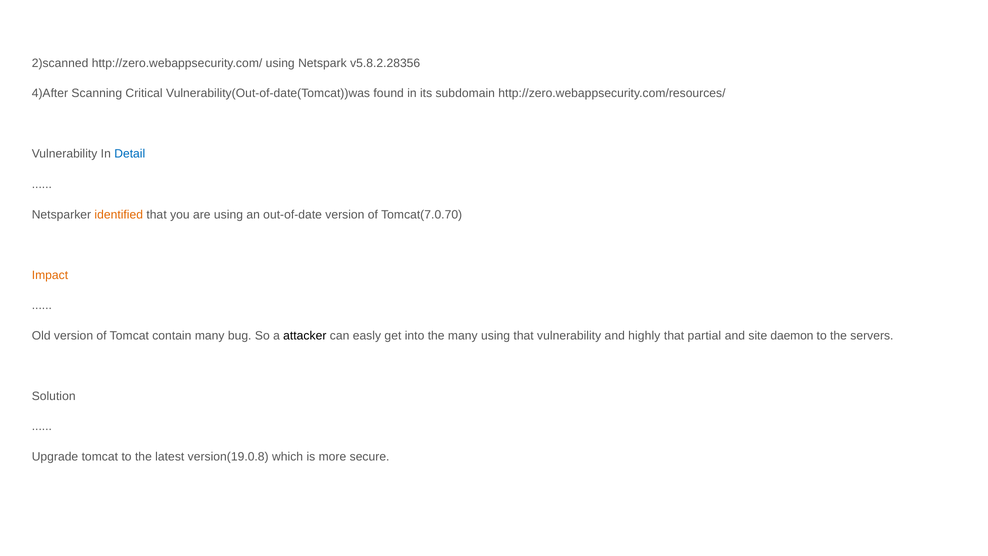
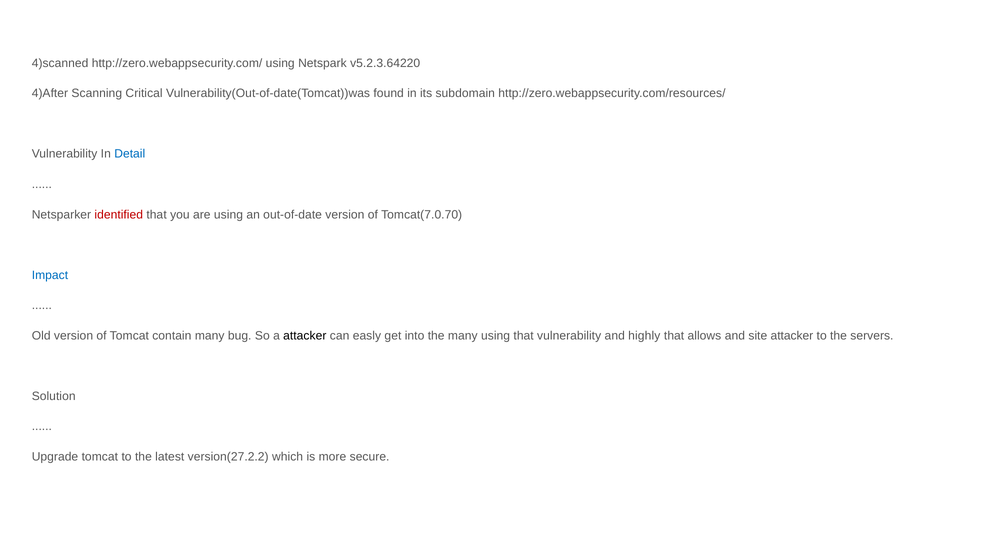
2)scanned: 2)scanned -> 4)scanned
v5.8.2.28356: v5.8.2.28356 -> v5.2.3.64220
identified colour: orange -> red
Impact colour: orange -> blue
partial: partial -> allows
site daemon: daemon -> attacker
version(19.0.8: version(19.0.8 -> version(27.2.2
